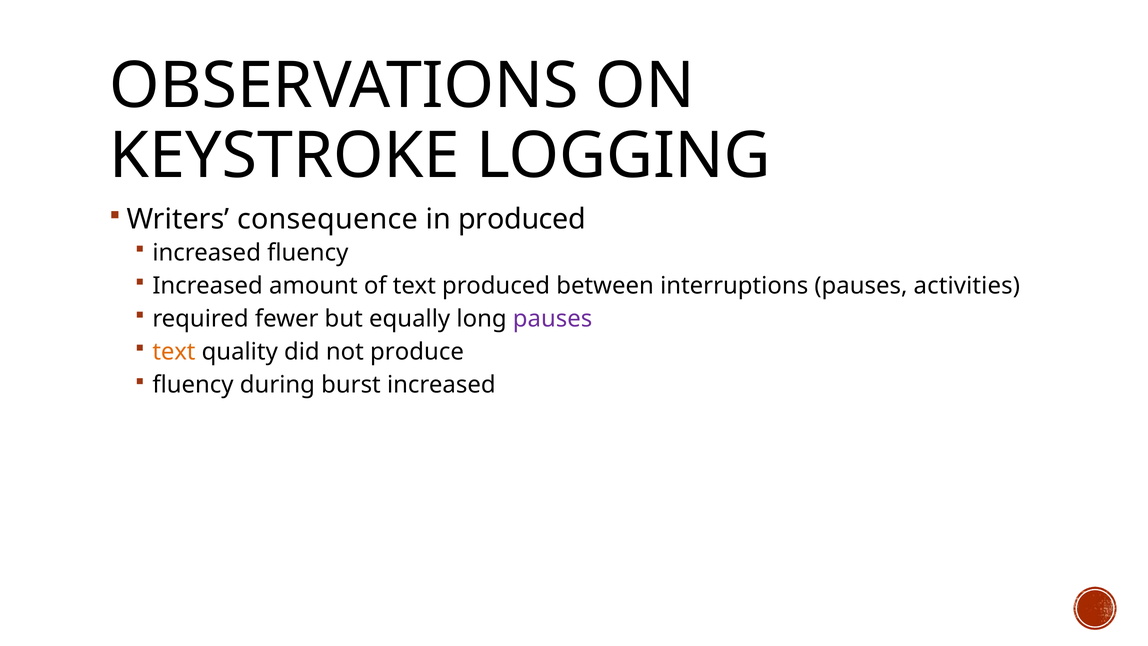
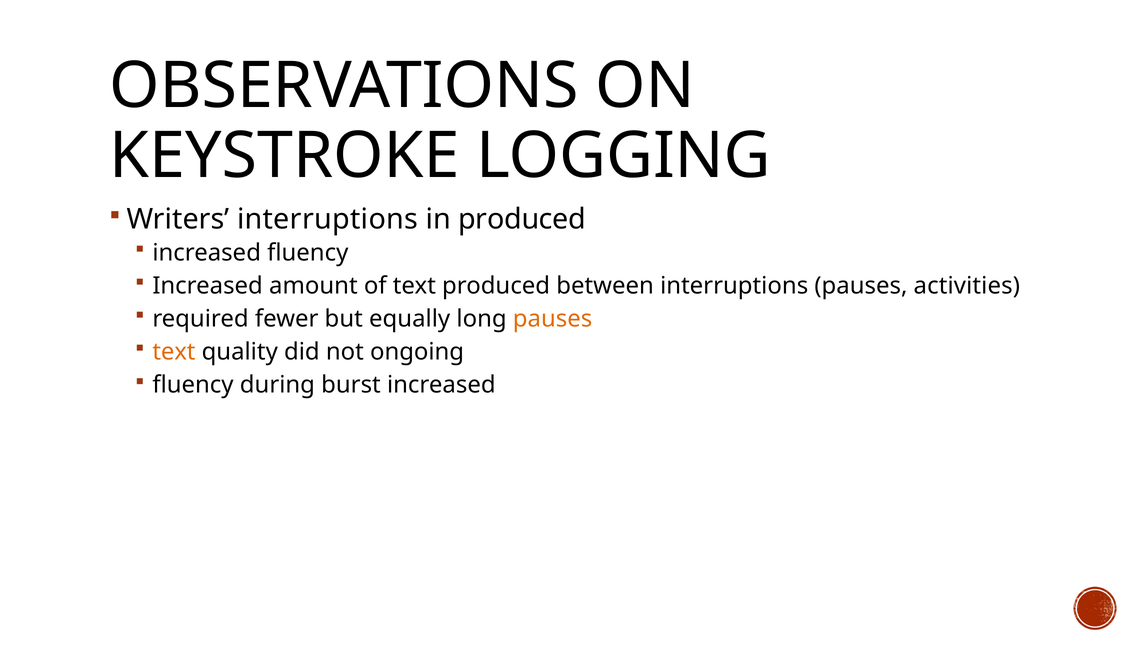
Writers consequence: consequence -> interruptions
pauses at (553, 319) colour: purple -> orange
produce: produce -> ongoing
